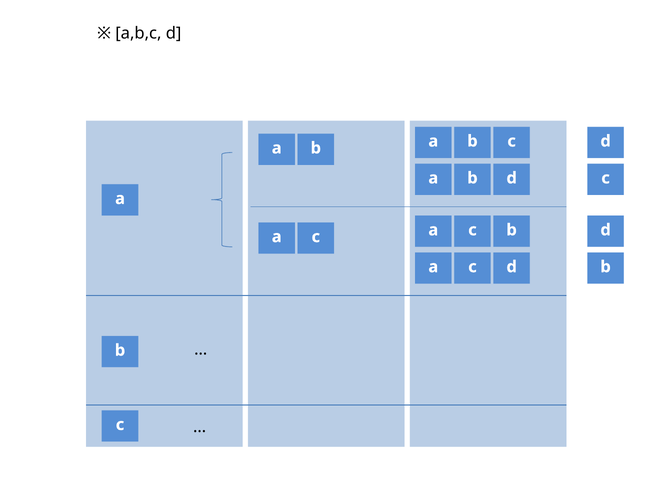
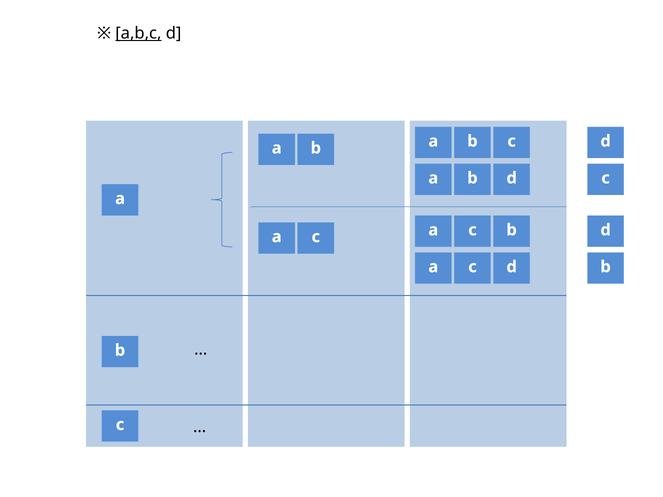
a,b,c underline: none -> present
